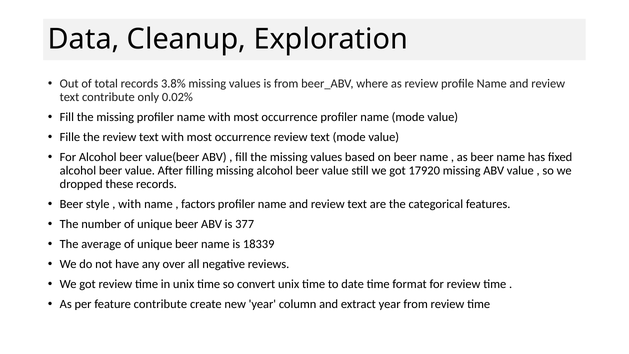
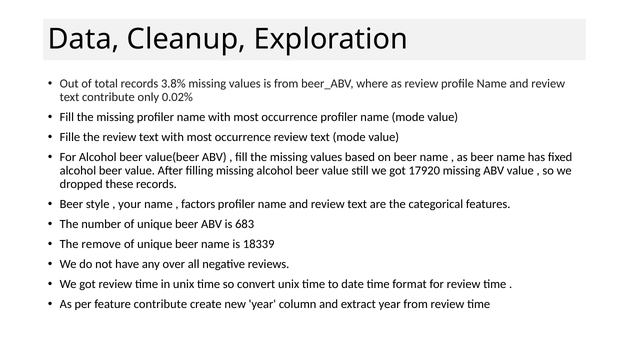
with at (130, 204): with -> your
377: 377 -> 683
average: average -> remove
